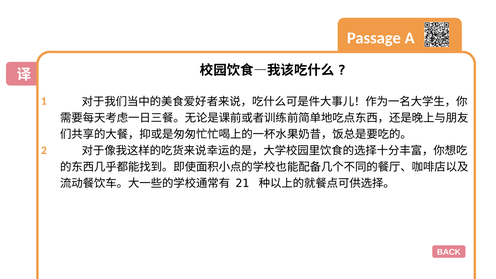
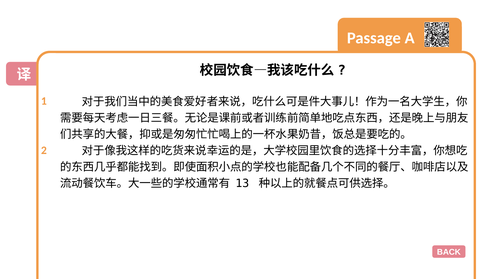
21: 21 -> 13
